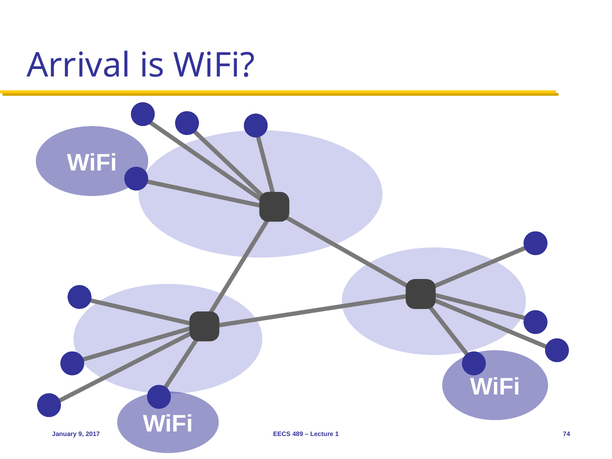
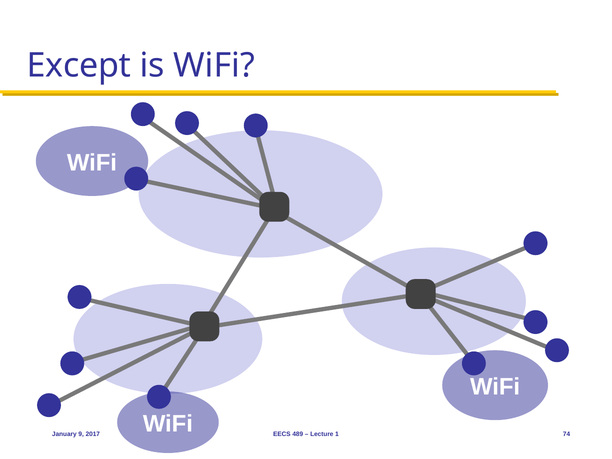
Arrival: Arrival -> Except
